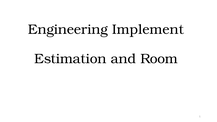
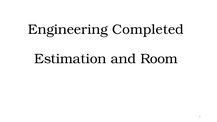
Implement: Implement -> Completed
